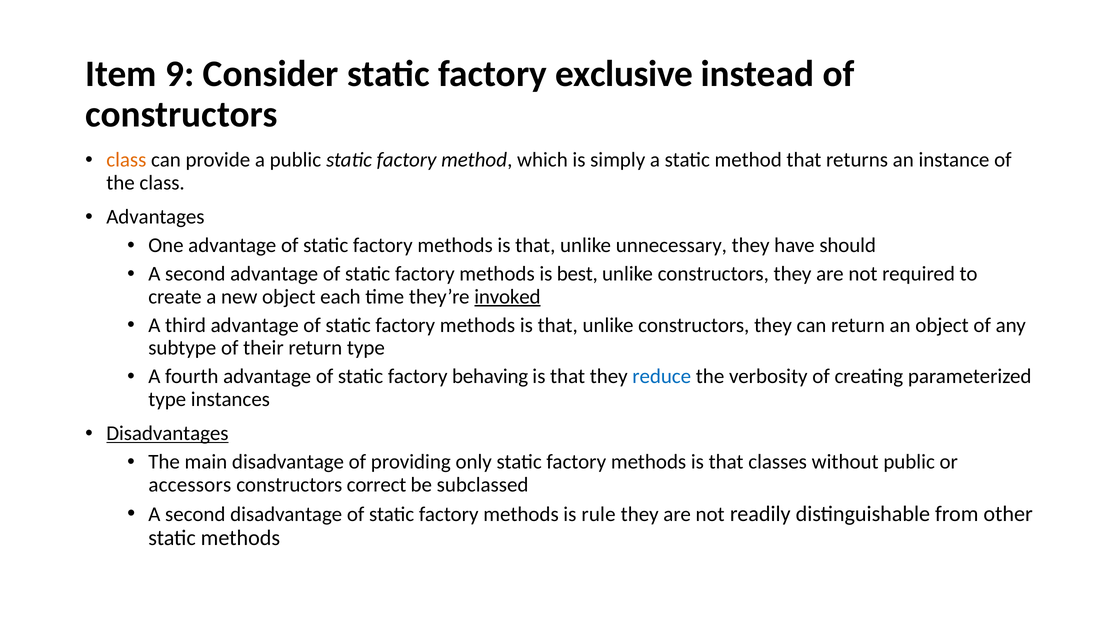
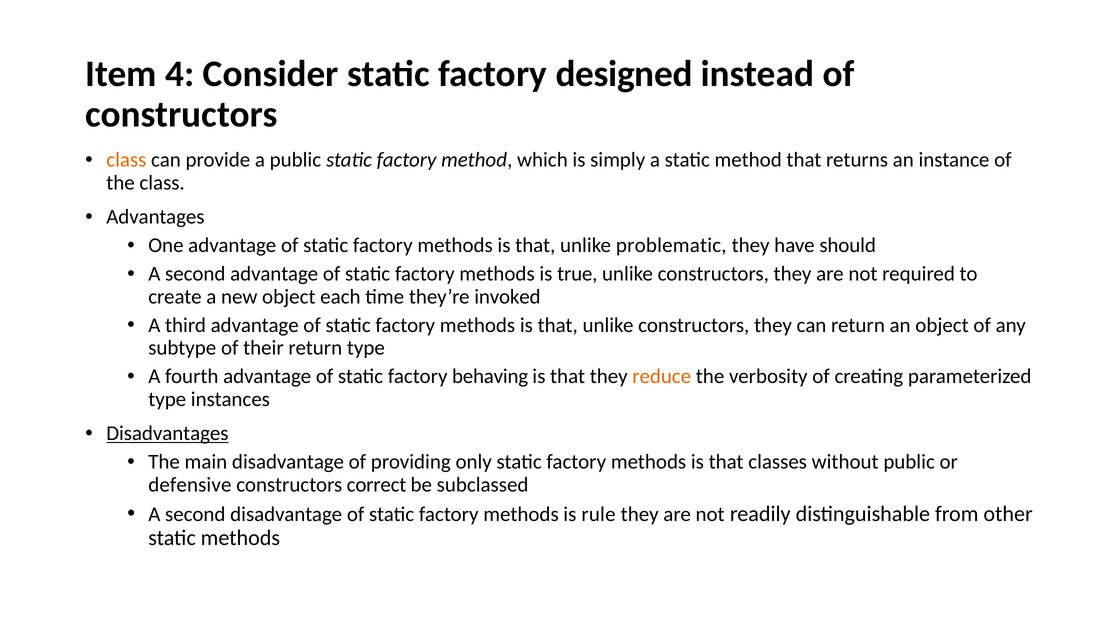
9: 9 -> 4
exclusive: exclusive -> designed
unnecessary: unnecessary -> problematic
best: best -> true
invoked underline: present -> none
reduce colour: blue -> orange
accessors: accessors -> defensive
